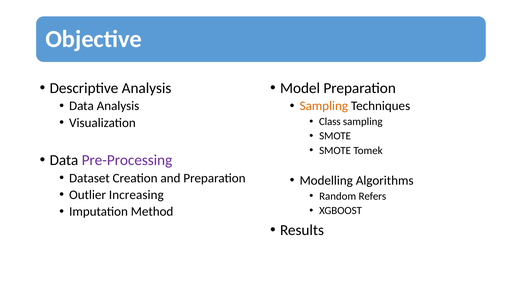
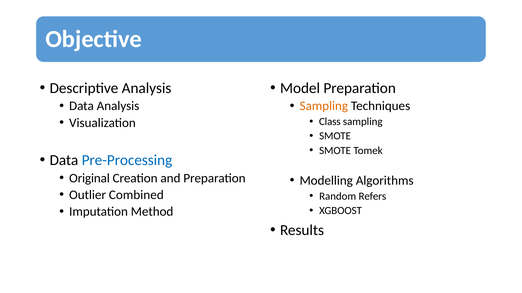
Pre-Processing colour: purple -> blue
Dataset: Dataset -> Original
Increasing: Increasing -> Combined
